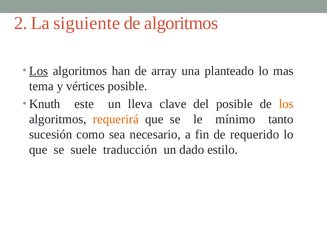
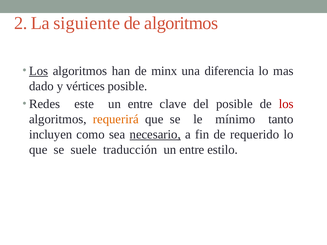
array: array -> minx
planteado: planteado -> diferencia
tema: tema -> dado
Knuth: Knuth -> Redes
este un lleva: lleva -> entre
los at (286, 104) colour: orange -> red
sucesión: sucesión -> incluyen
necesario underline: none -> present
dado at (192, 150): dado -> entre
